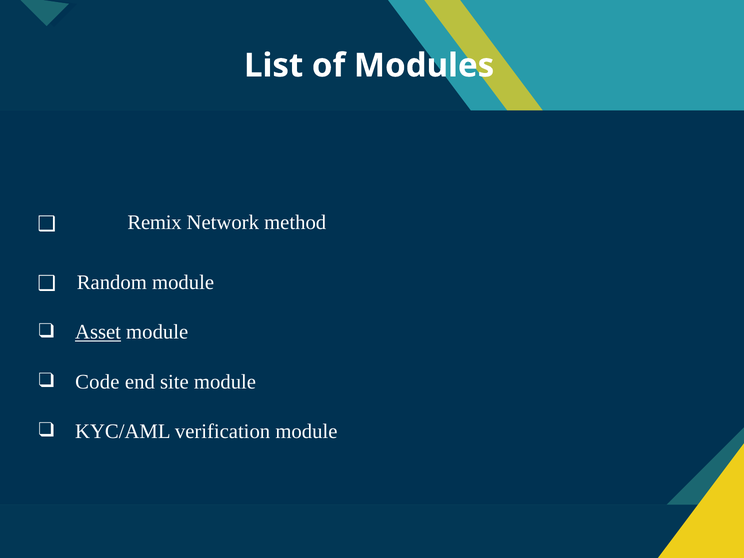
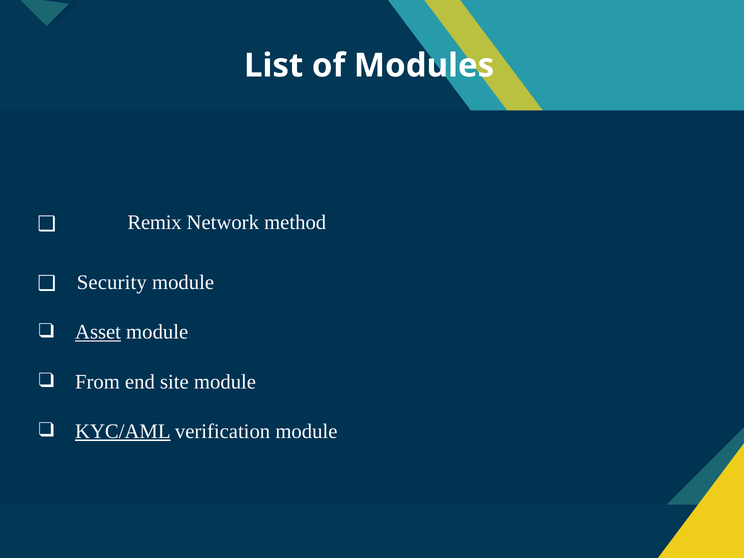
Random: Random -> Security
Code: Code -> From
KYC/AML underline: none -> present
